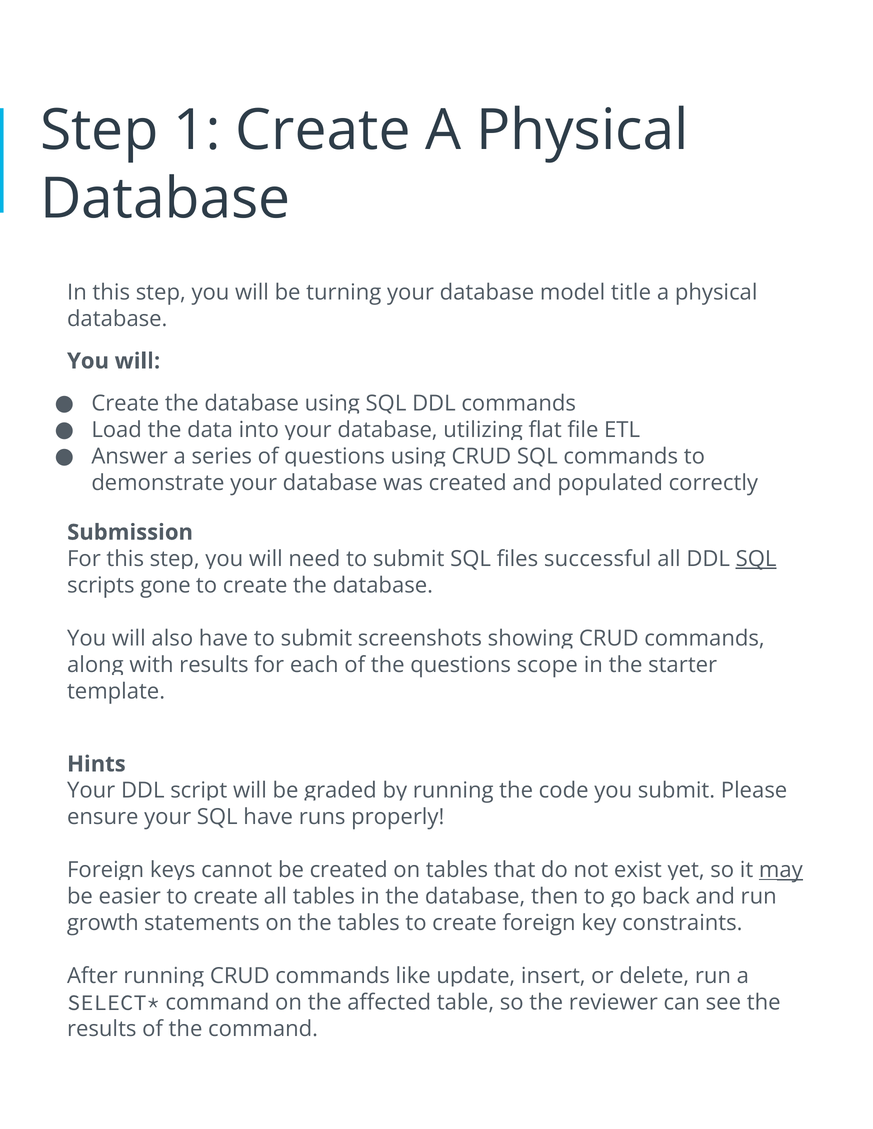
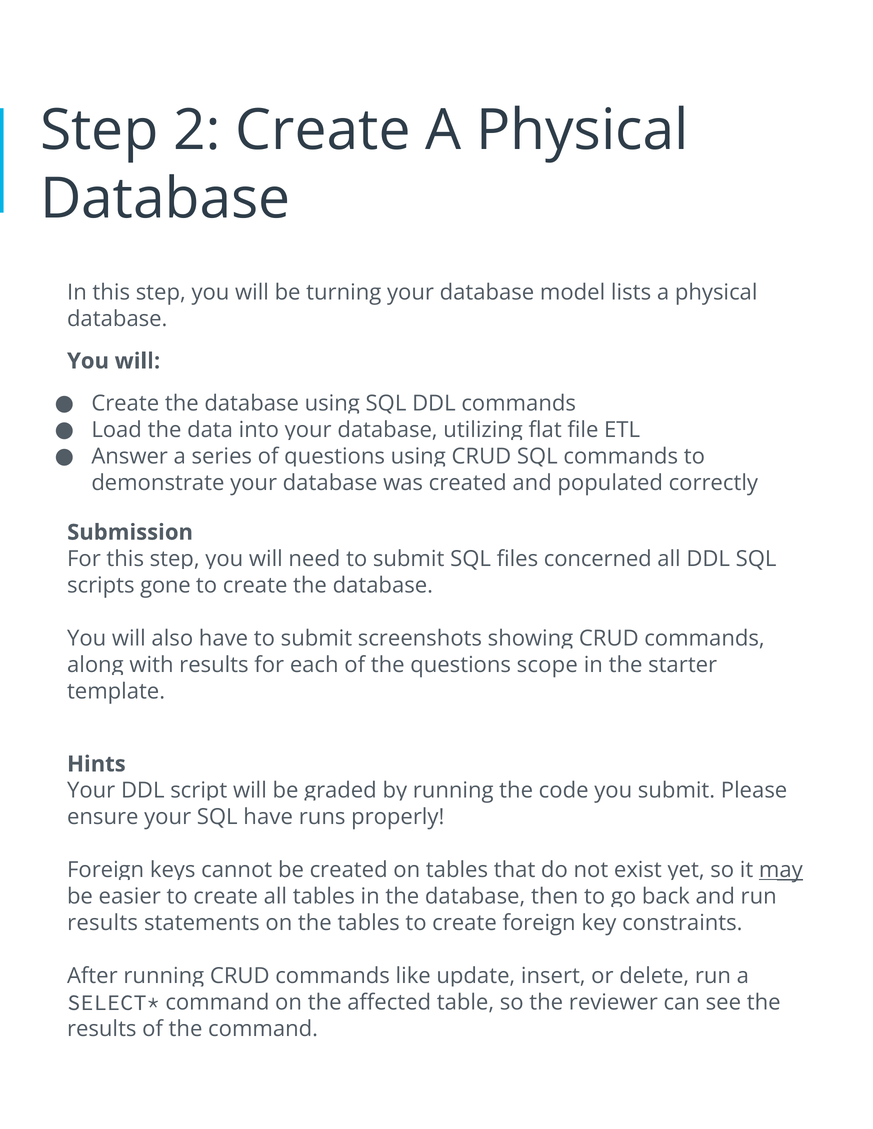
1: 1 -> 2
title: title -> lists
successful: successful -> concerned
SQL at (756, 559) underline: present -> none
growth at (103, 924): growth -> results
